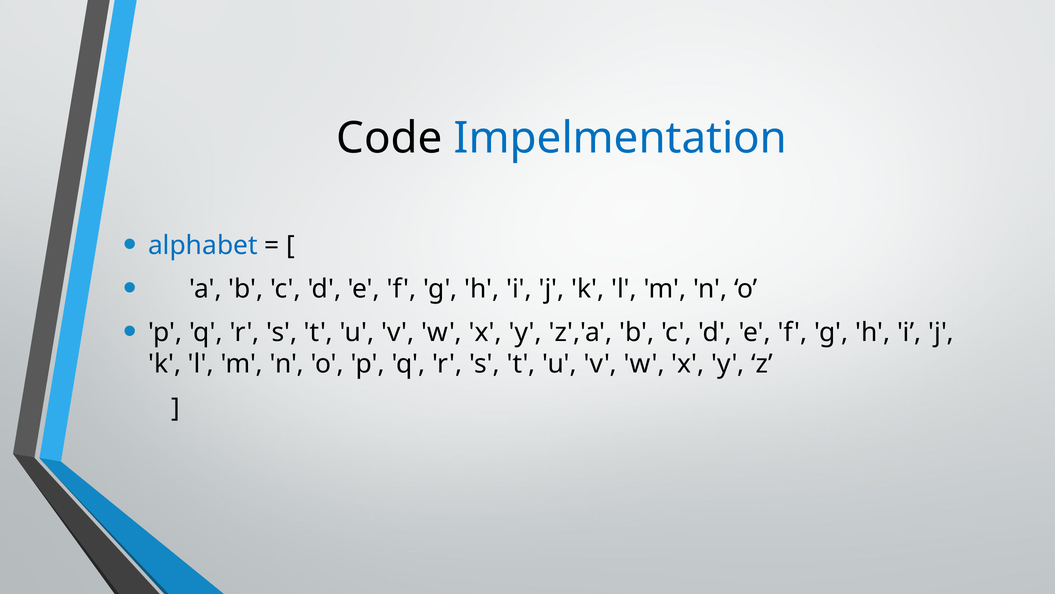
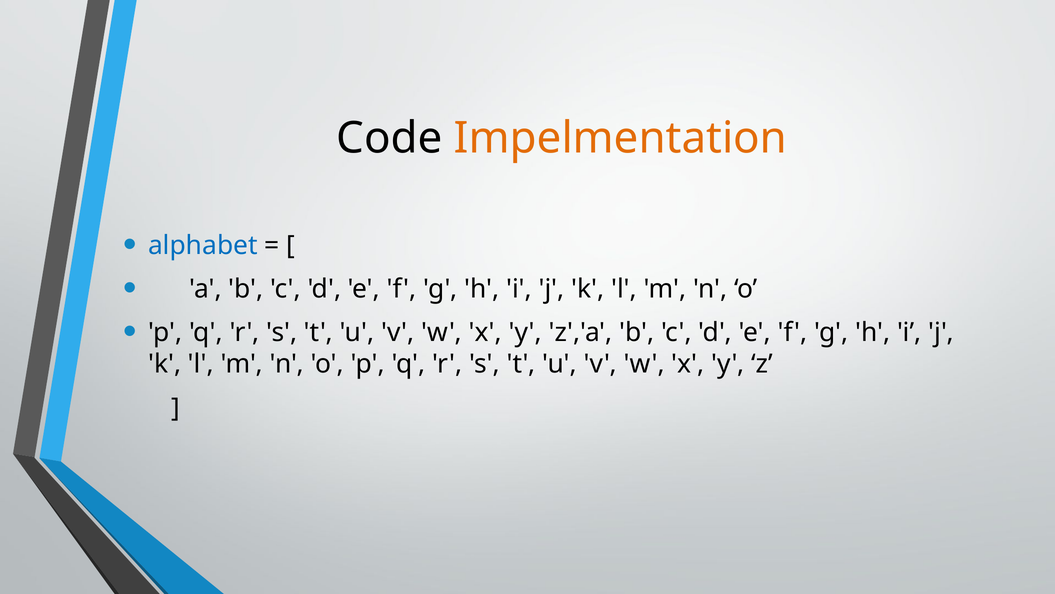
Impelmentation colour: blue -> orange
